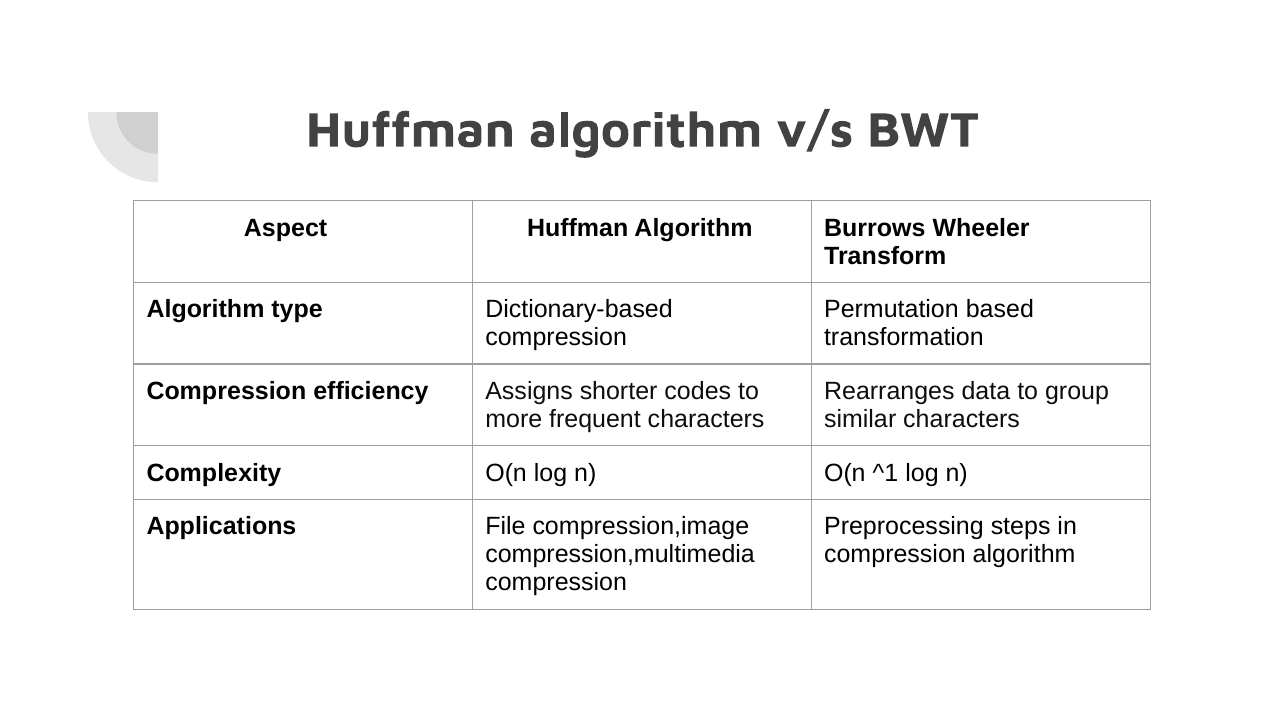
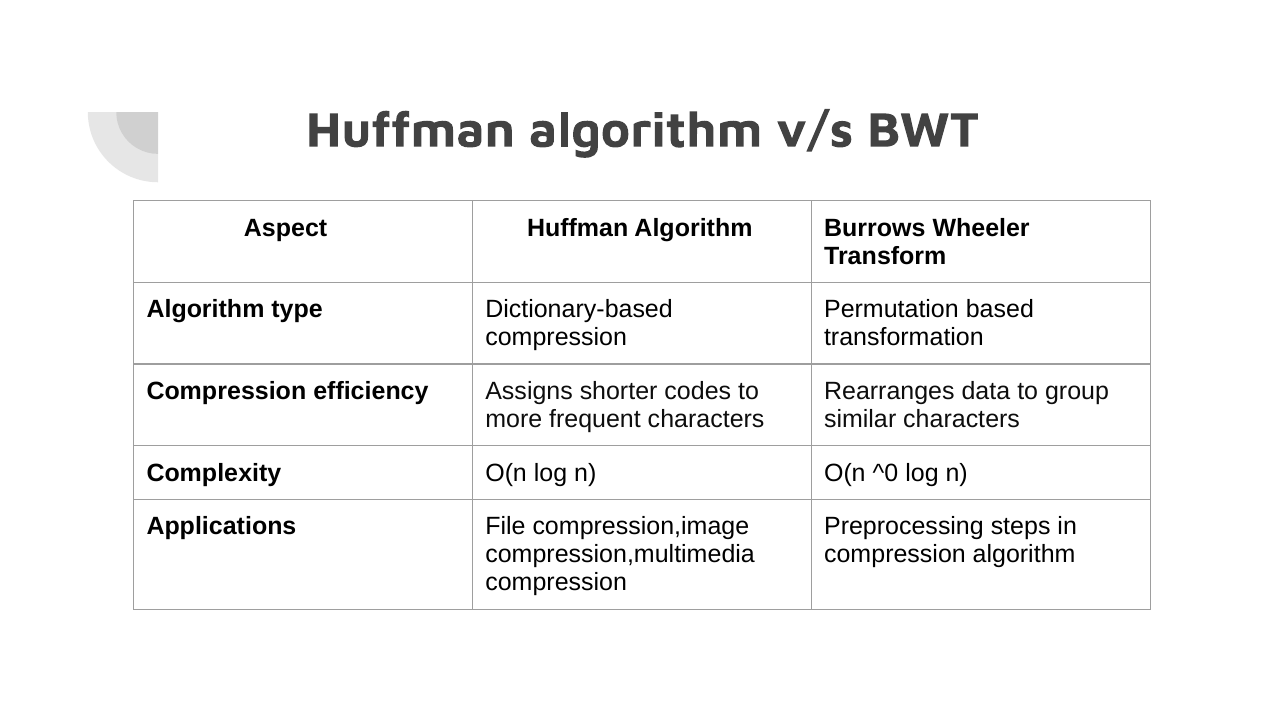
^1: ^1 -> ^0
